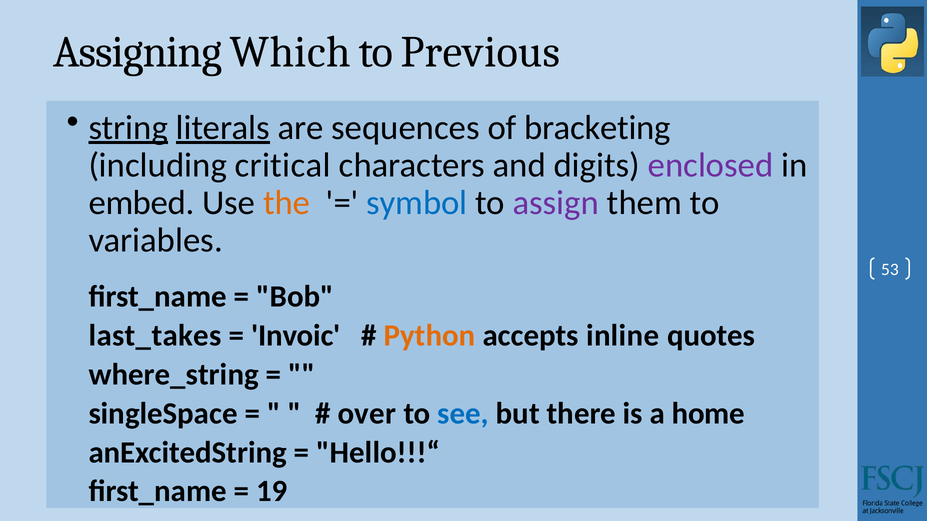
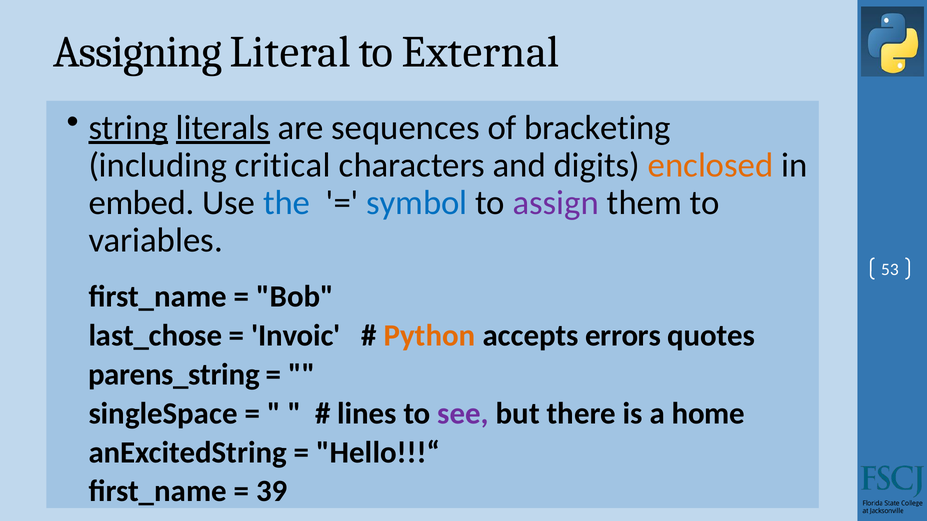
Which: Which -> Literal
Previous: Previous -> External
enclosed colour: purple -> orange
the colour: orange -> blue
last_takes: last_takes -> last_chose
inline: inline -> errors
where_string: where_string -> parens_string
over: over -> lines
see colour: blue -> purple
19: 19 -> 39
